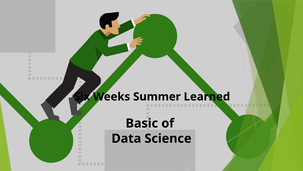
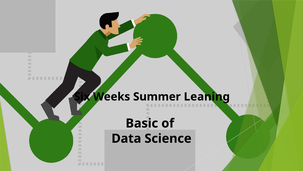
Learned: Learned -> Leaning
